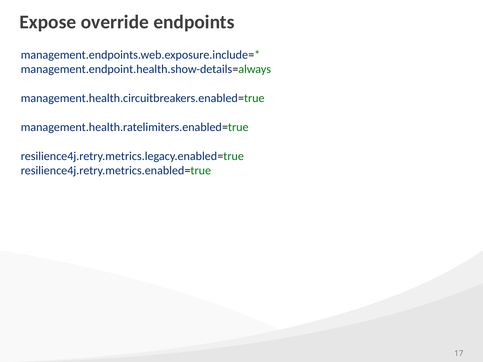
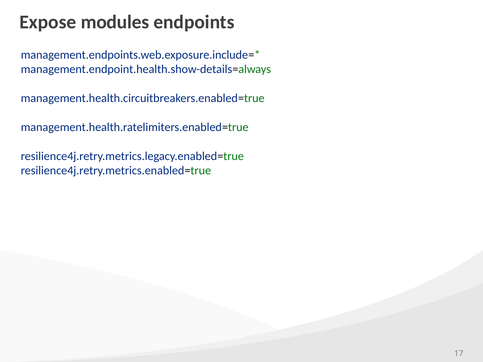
override: override -> modules
